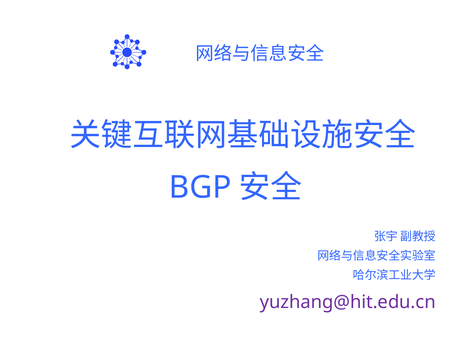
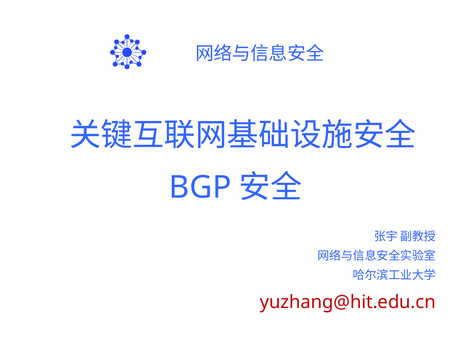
yuzhang@hit.edu.cn colour: purple -> red
